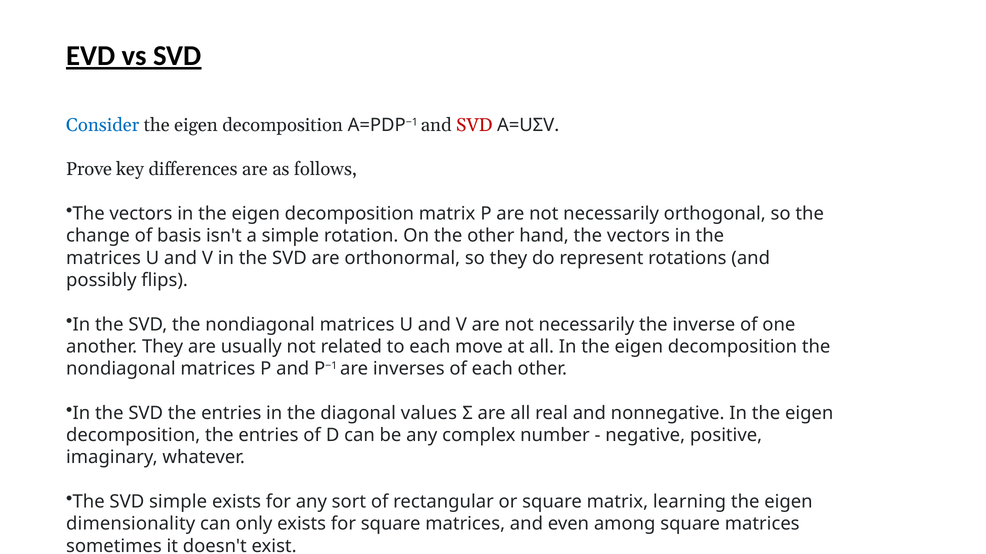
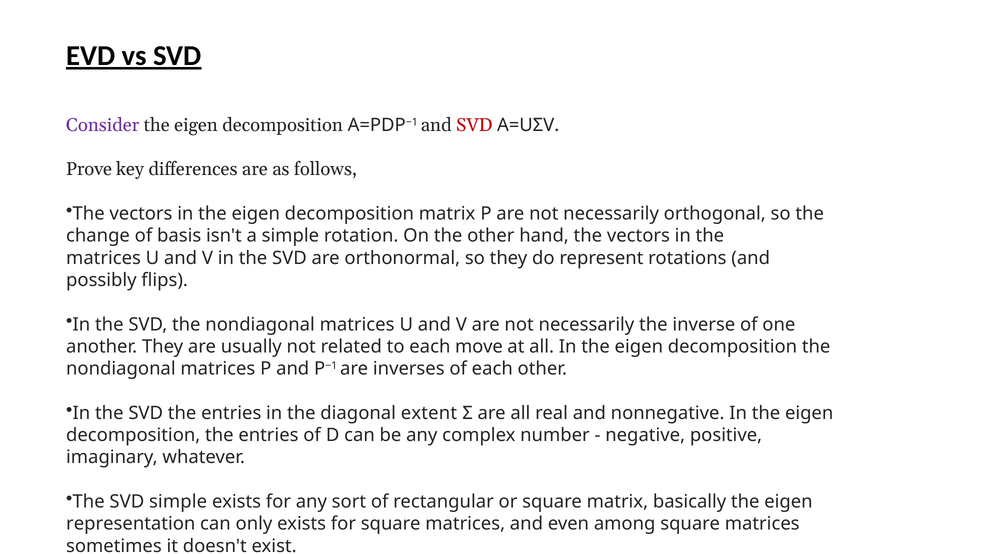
Consider colour: blue -> purple
values: values -> extent
learning: learning -> basically
dimensionality: dimensionality -> representation
